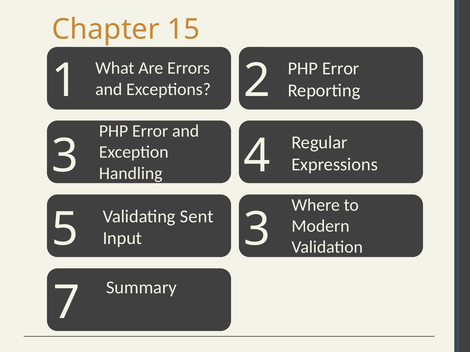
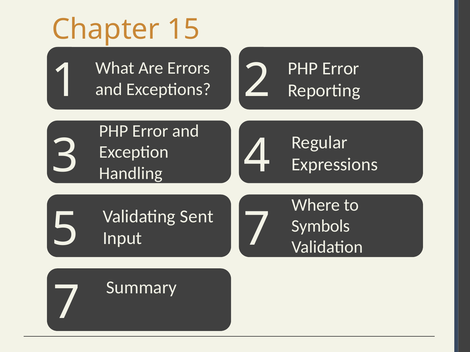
5 3: 3 -> 7
Modern: Modern -> Symbols
